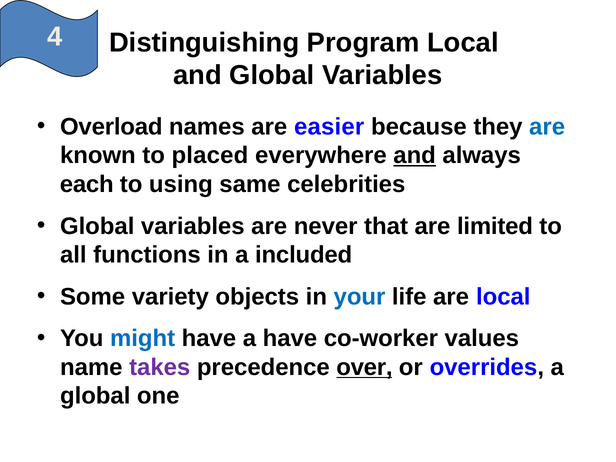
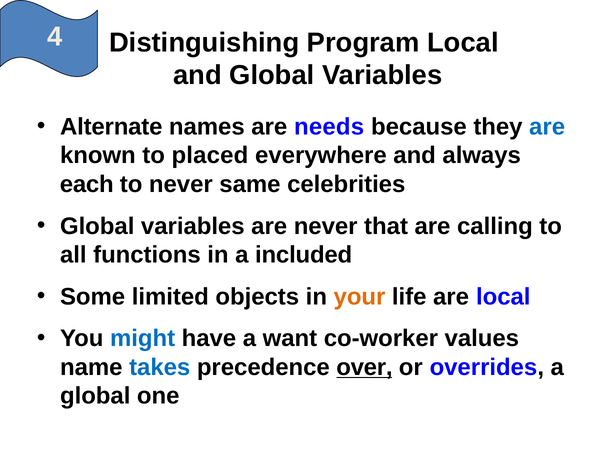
Overload: Overload -> Alternate
easier: easier -> needs
and at (415, 156) underline: present -> none
to using: using -> never
limited: limited -> calling
variety: variety -> limited
your colour: blue -> orange
a have: have -> want
takes colour: purple -> blue
